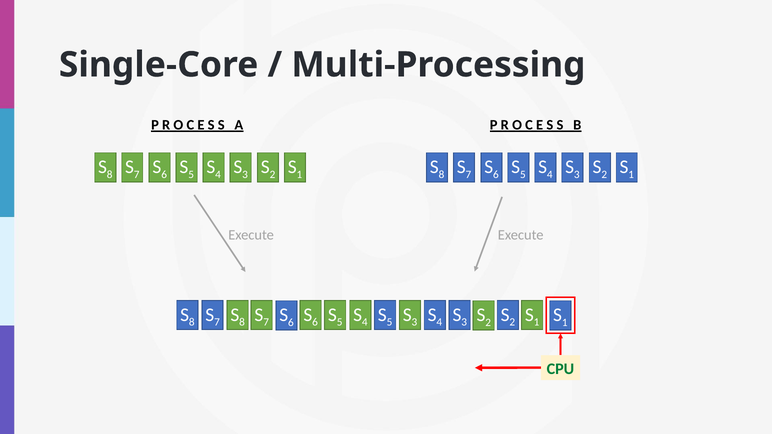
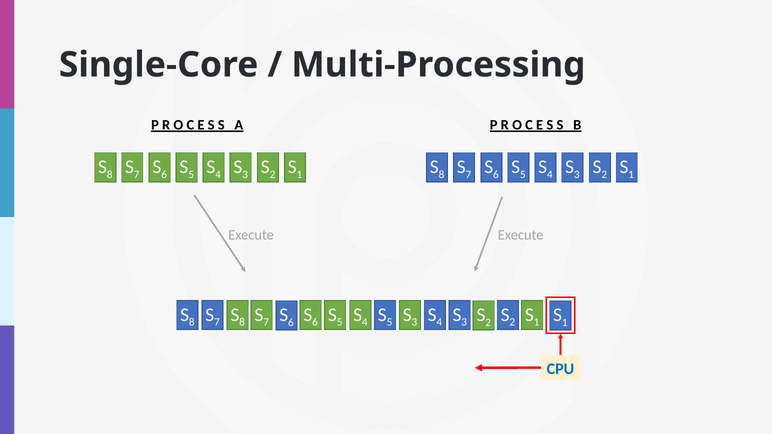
CPU colour: green -> blue
